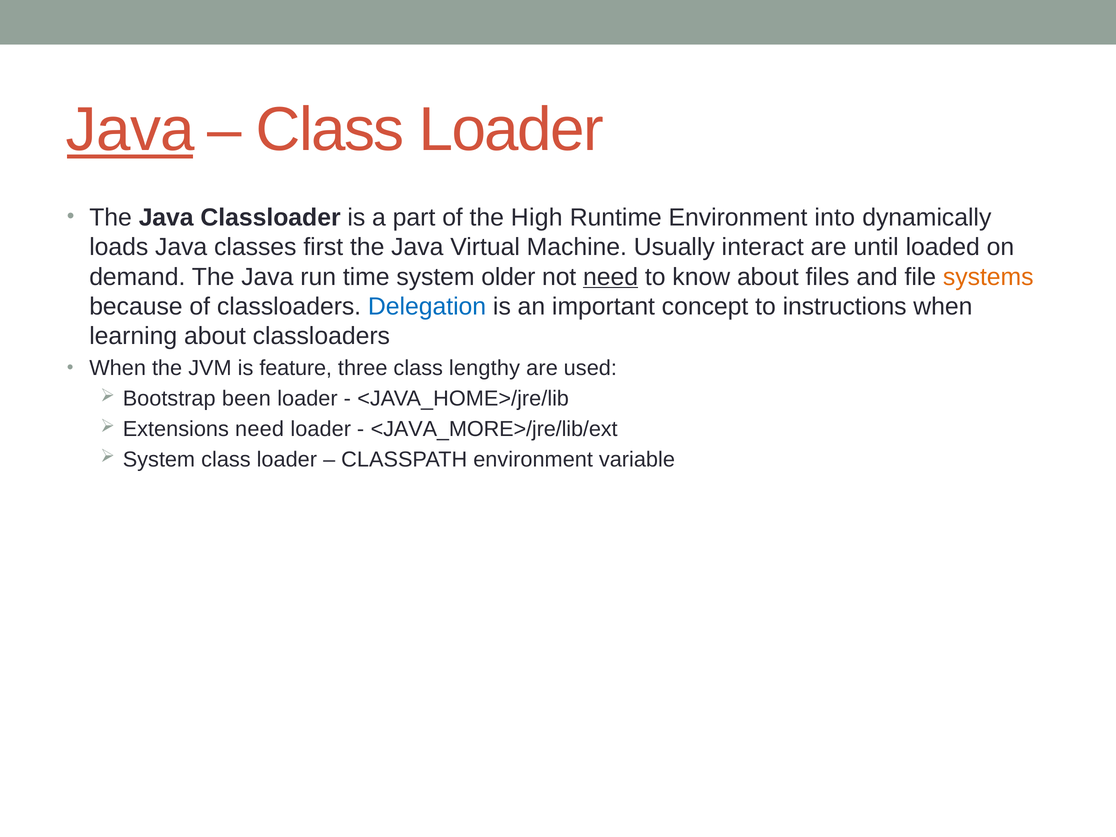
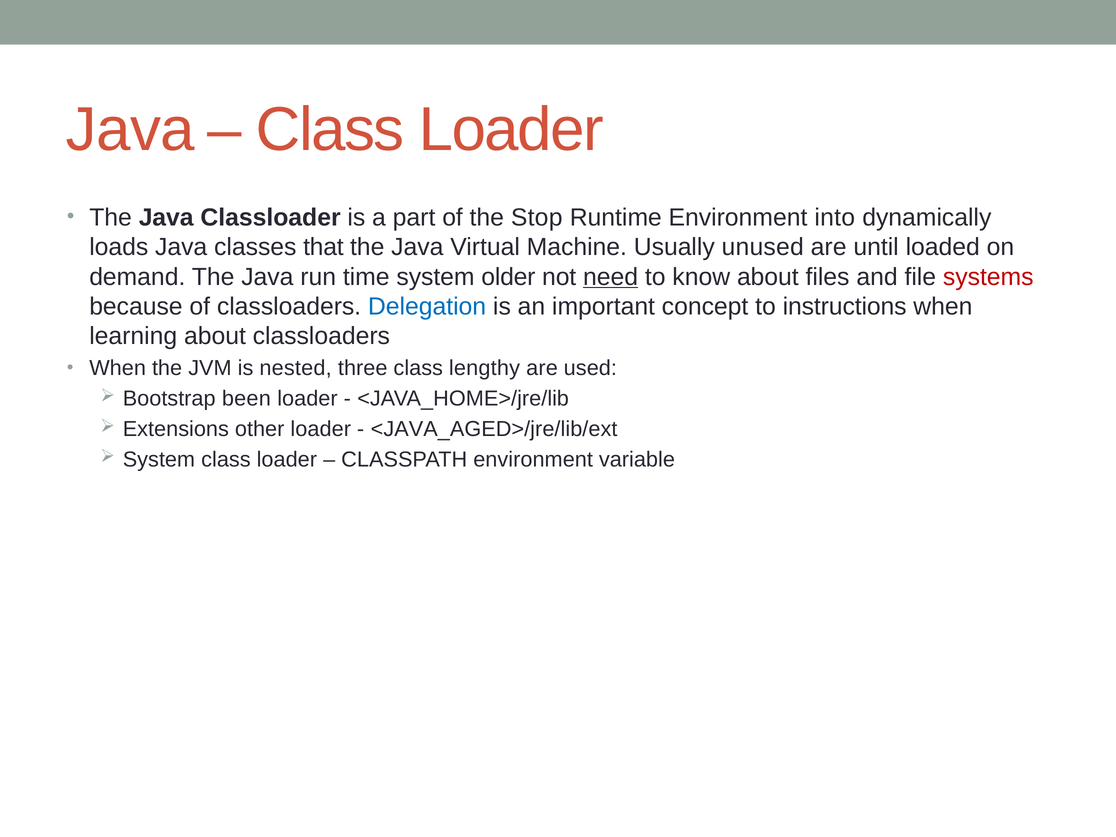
Java at (130, 130) underline: present -> none
High: High -> Stop
first: first -> that
interact: interact -> unused
systems colour: orange -> red
feature: feature -> nested
Extensions need: need -> other
<JAVA_MORE>/jre/lib/ext: <JAVA_MORE>/jre/lib/ext -> <JAVA_AGED>/jre/lib/ext
